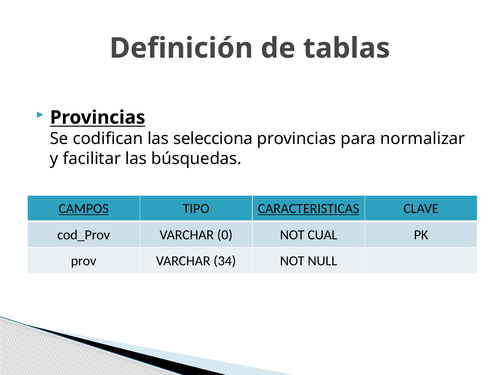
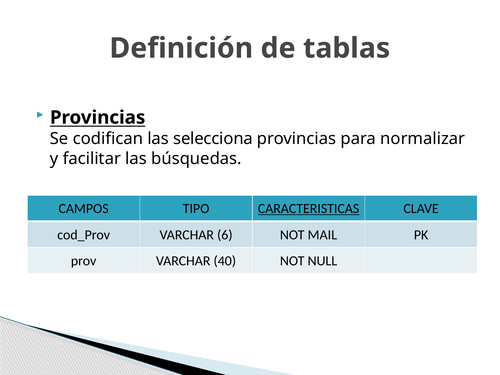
CAMPOS underline: present -> none
0: 0 -> 6
CUAL: CUAL -> MAIL
34: 34 -> 40
